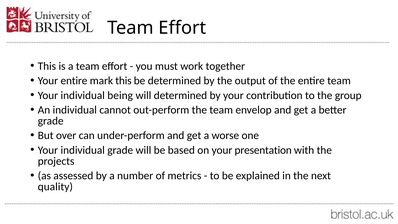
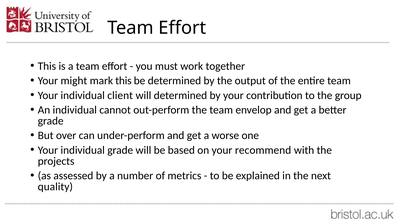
Your entire: entire -> might
being: being -> client
presentation: presentation -> recommend
